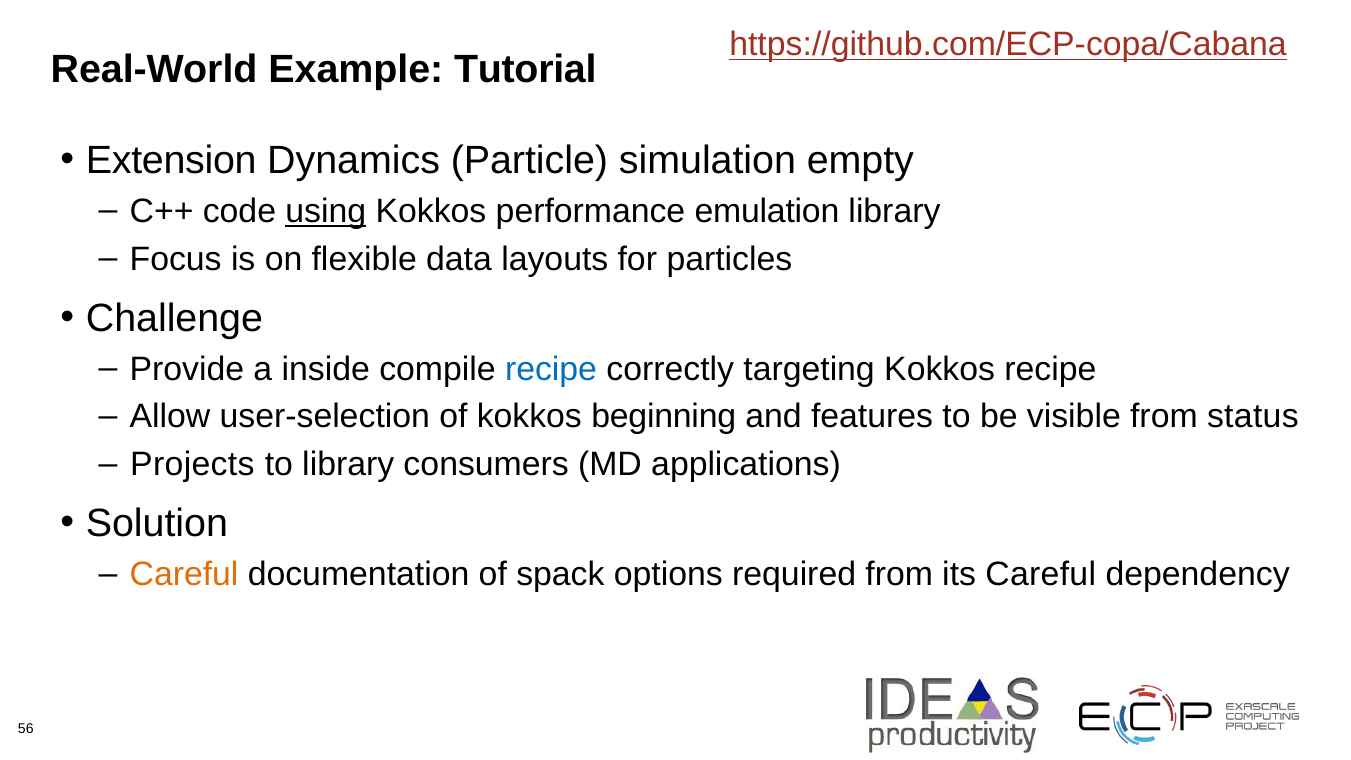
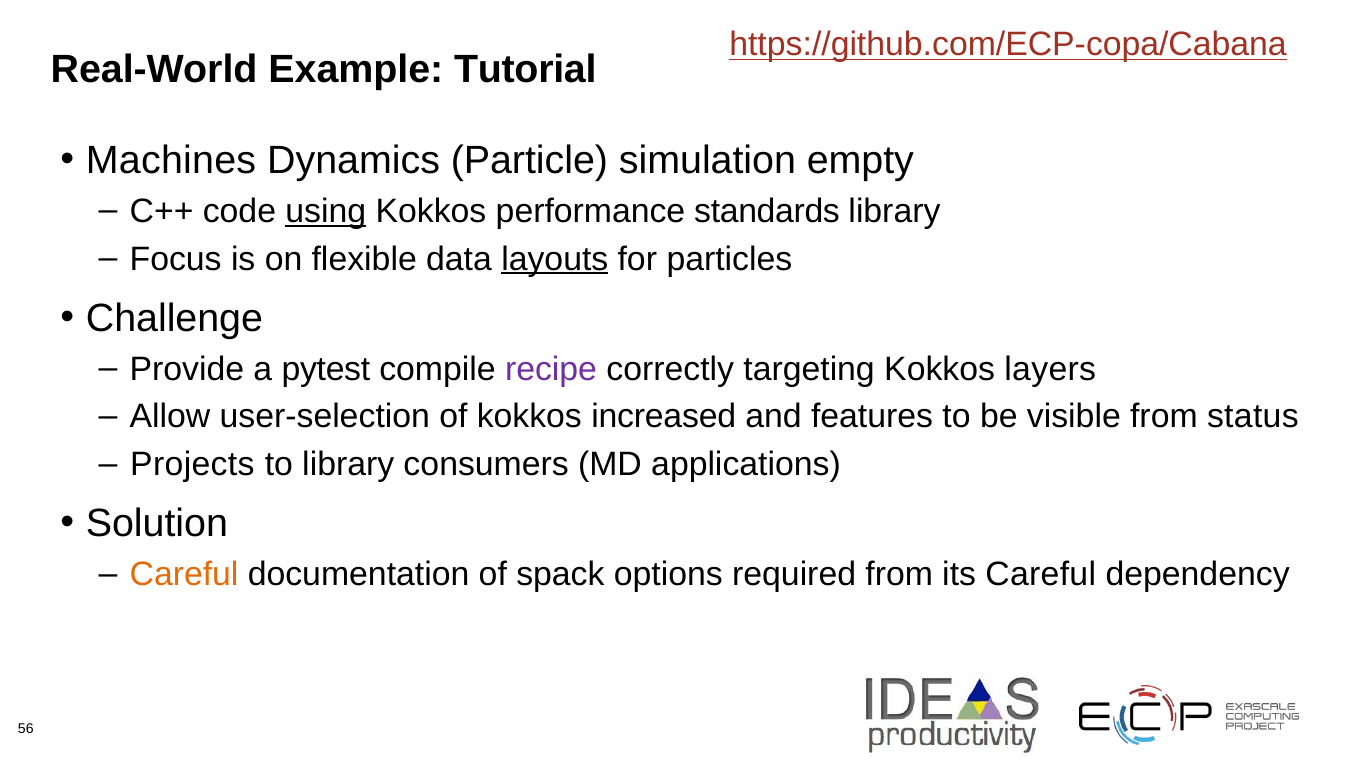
Extension: Extension -> Machines
emulation: emulation -> standards
layouts underline: none -> present
inside: inside -> pytest
recipe at (551, 369) colour: blue -> purple
Kokkos recipe: recipe -> layers
beginning: beginning -> increased
